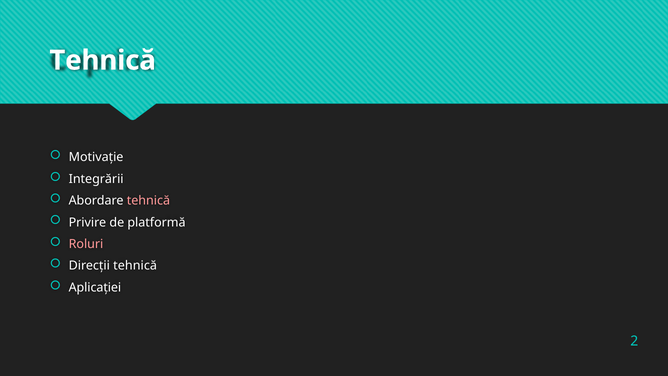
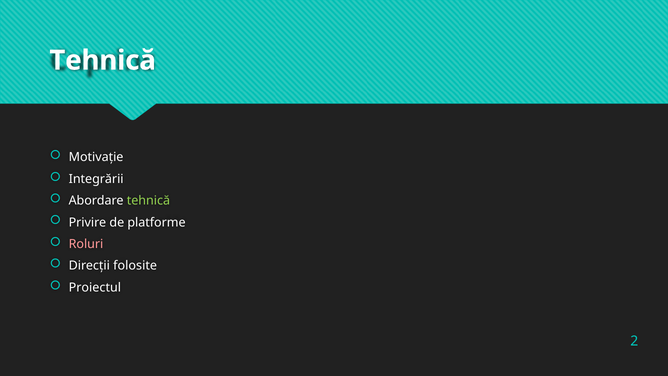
tehnică at (148, 201) colour: pink -> light green
platformă: platformă -> platforme
Direcții tehnică: tehnică -> folosite
Aplicației: Aplicației -> Proiectul
